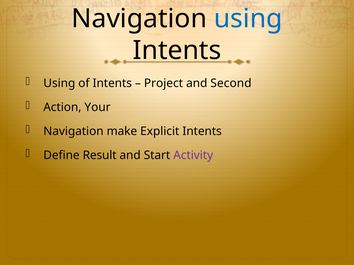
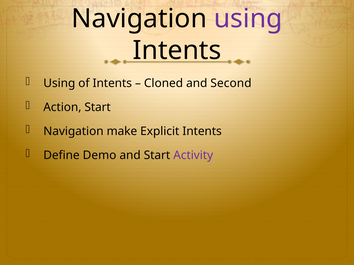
using at (248, 19) colour: blue -> purple
Project: Project -> Cloned
Action Your: Your -> Start
Result: Result -> Demo
